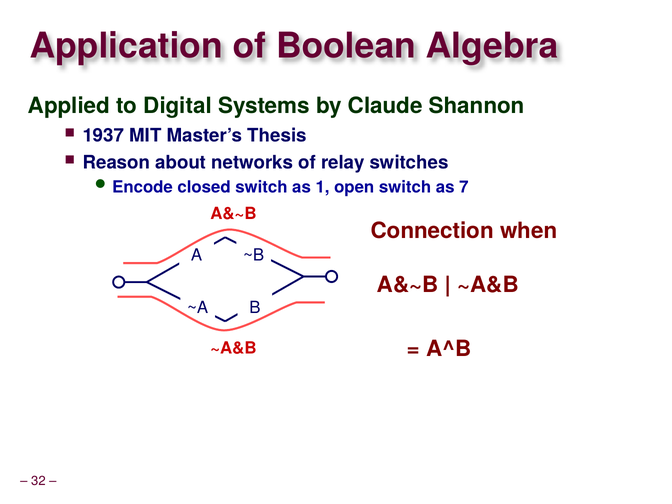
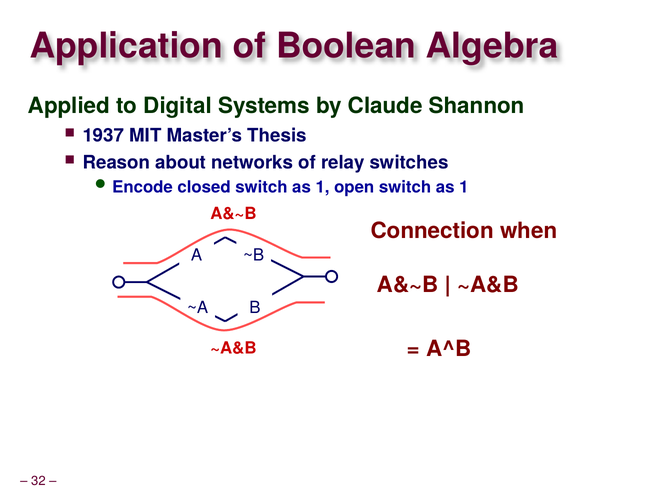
open switch as 7: 7 -> 1
